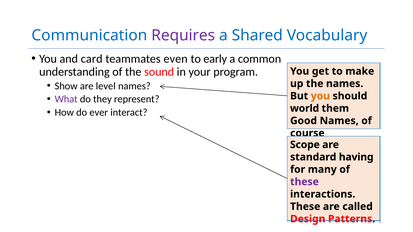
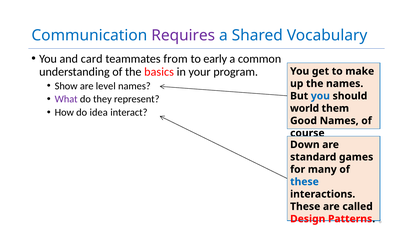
even: even -> from
sound: sound -> basics
you at (320, 96) colour: orange -> blue
ever: ever -> idea
Scope: Scope -> Down
having: having -> games
these at (304, 182) colour: purple -> blue
